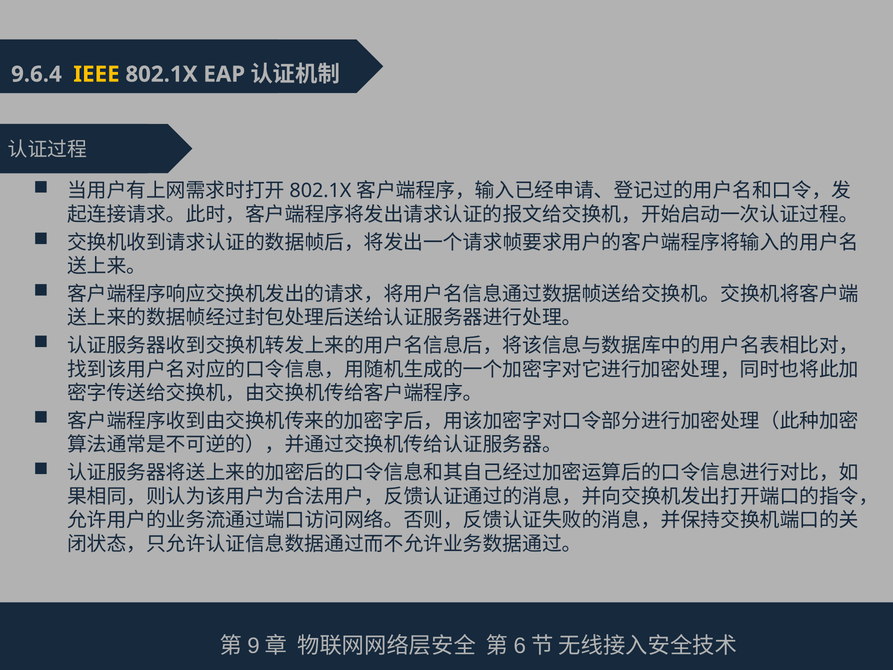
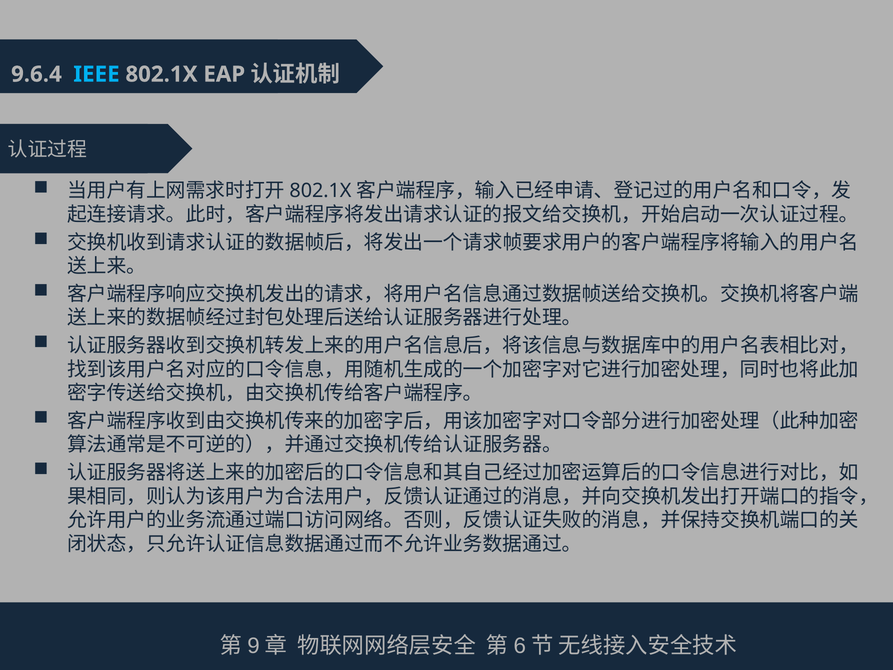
IEEE colour: yellow -> light blue
